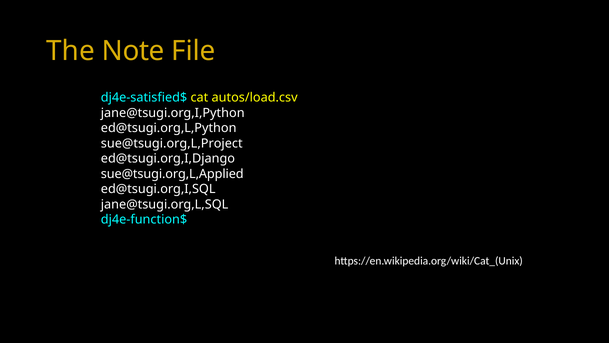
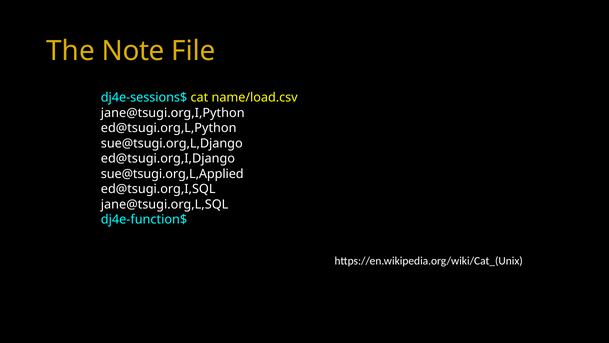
dj4e-satisfied$: dj4e-satisfied$ -> dj4e-sessions$
autos/load.csv: autos/load.csv -> name/load.csv
sue@tsugi.org,L,Project: sue@tsugi.org,L,Project -> sue@tsugi.org,L,Django
